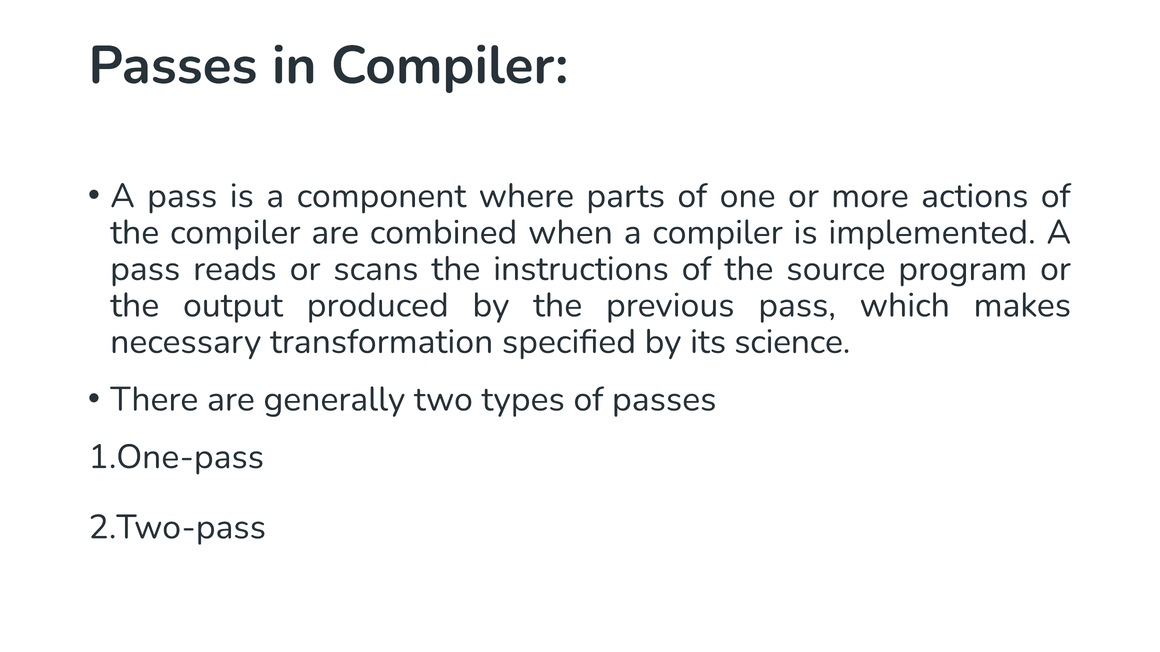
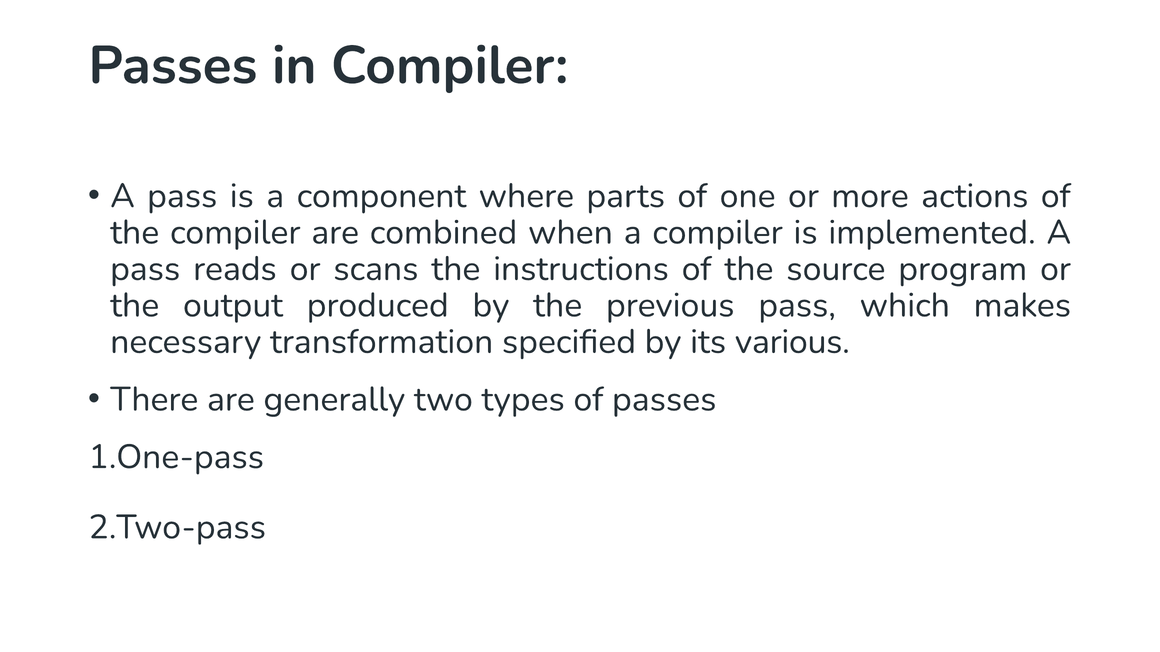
science: science -> various
